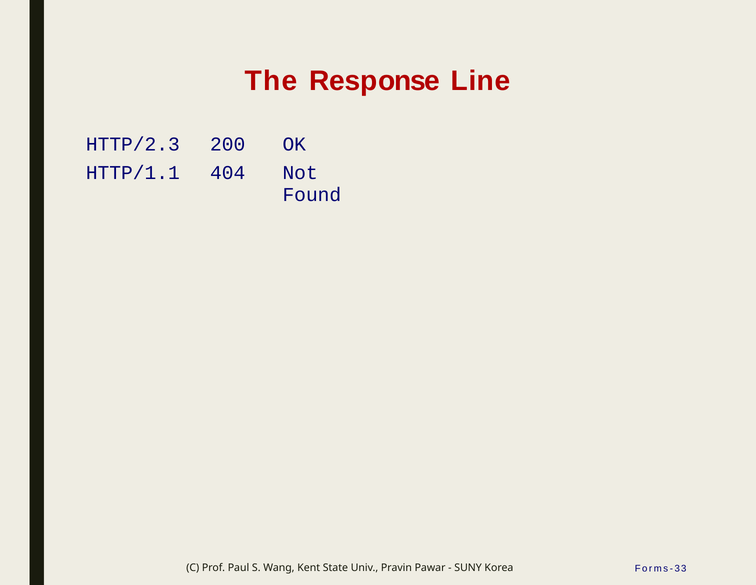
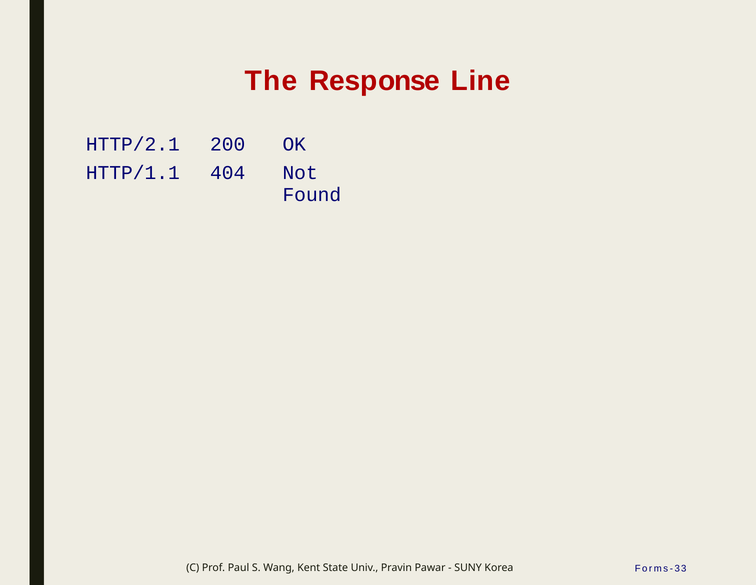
HTTP/2.3: HTTP/2.3 -> HTTP/2.1
